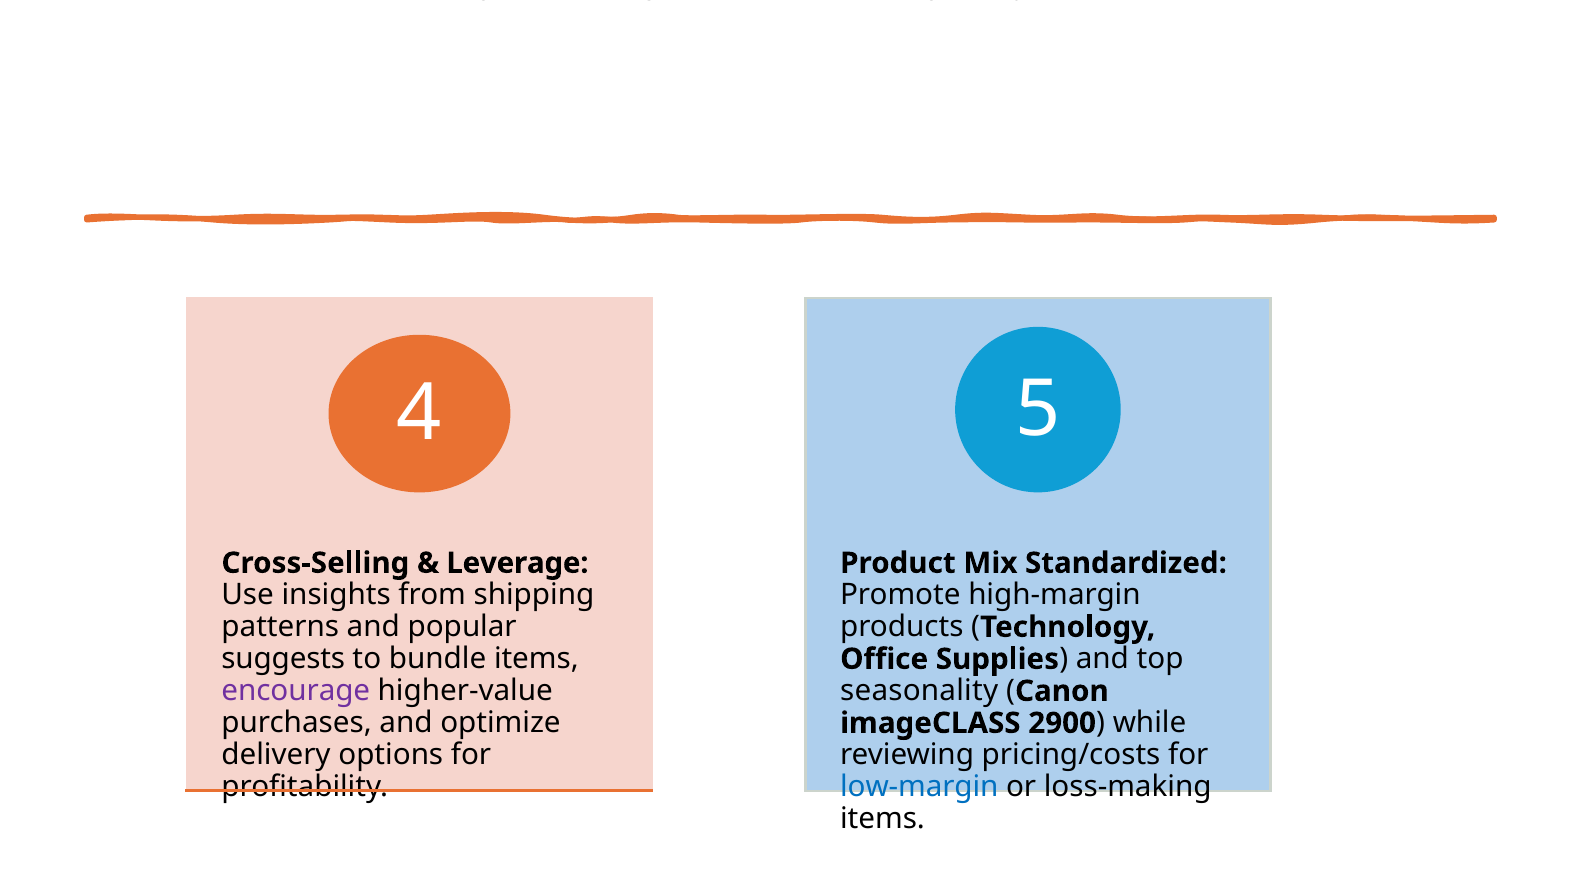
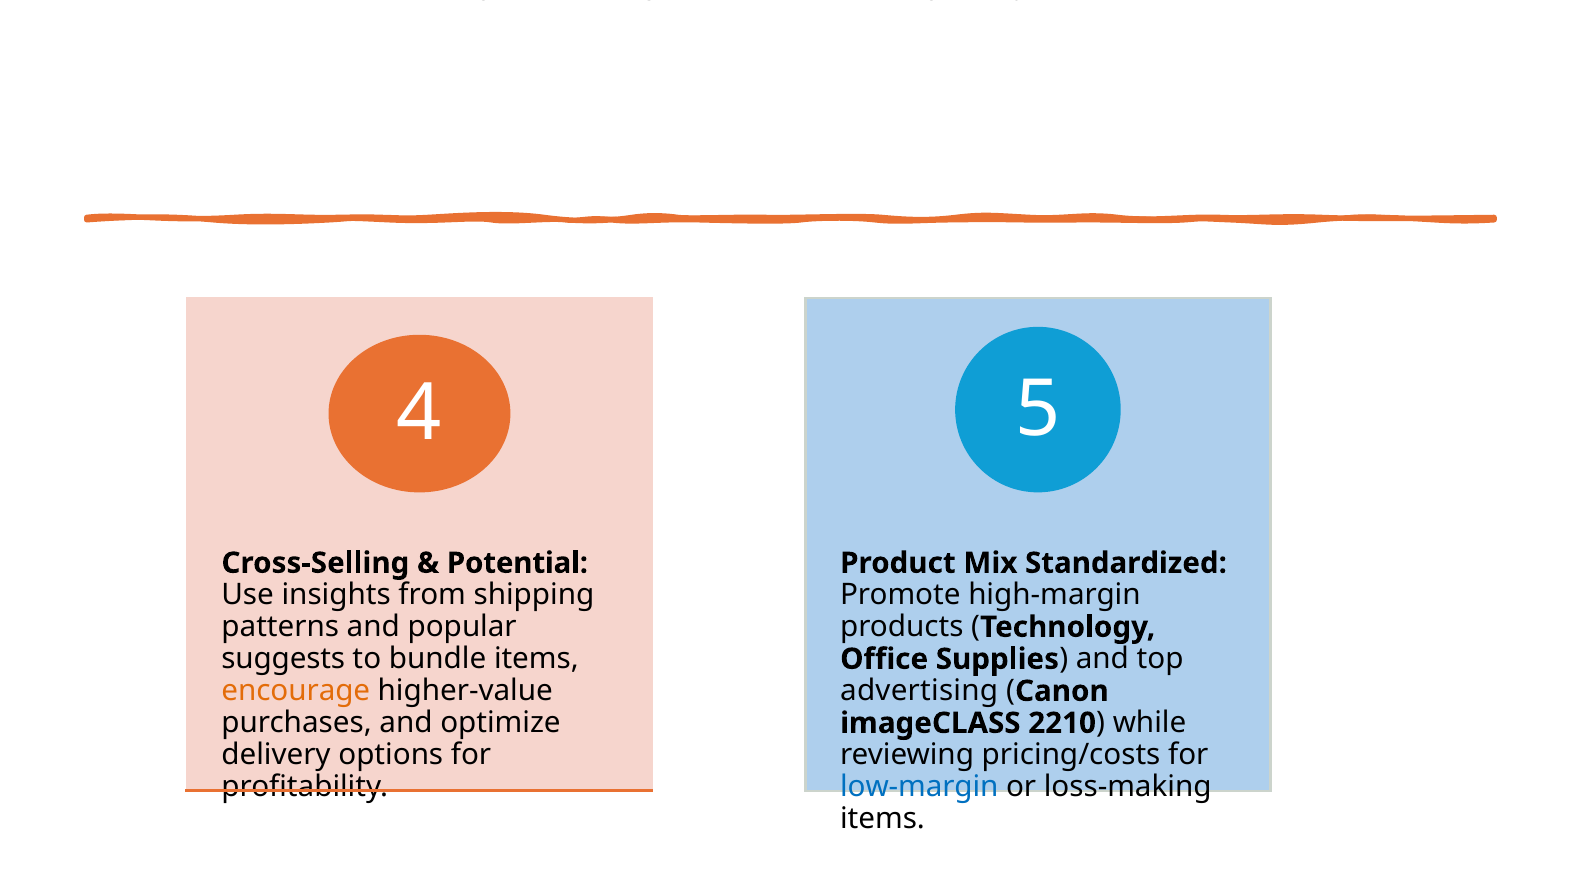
Leverage: Leverage -> Potential
encourage colour: purple -> orange
seasonality at (919, 691): seasonality -> advertising
2900: 2900 -> 2210
